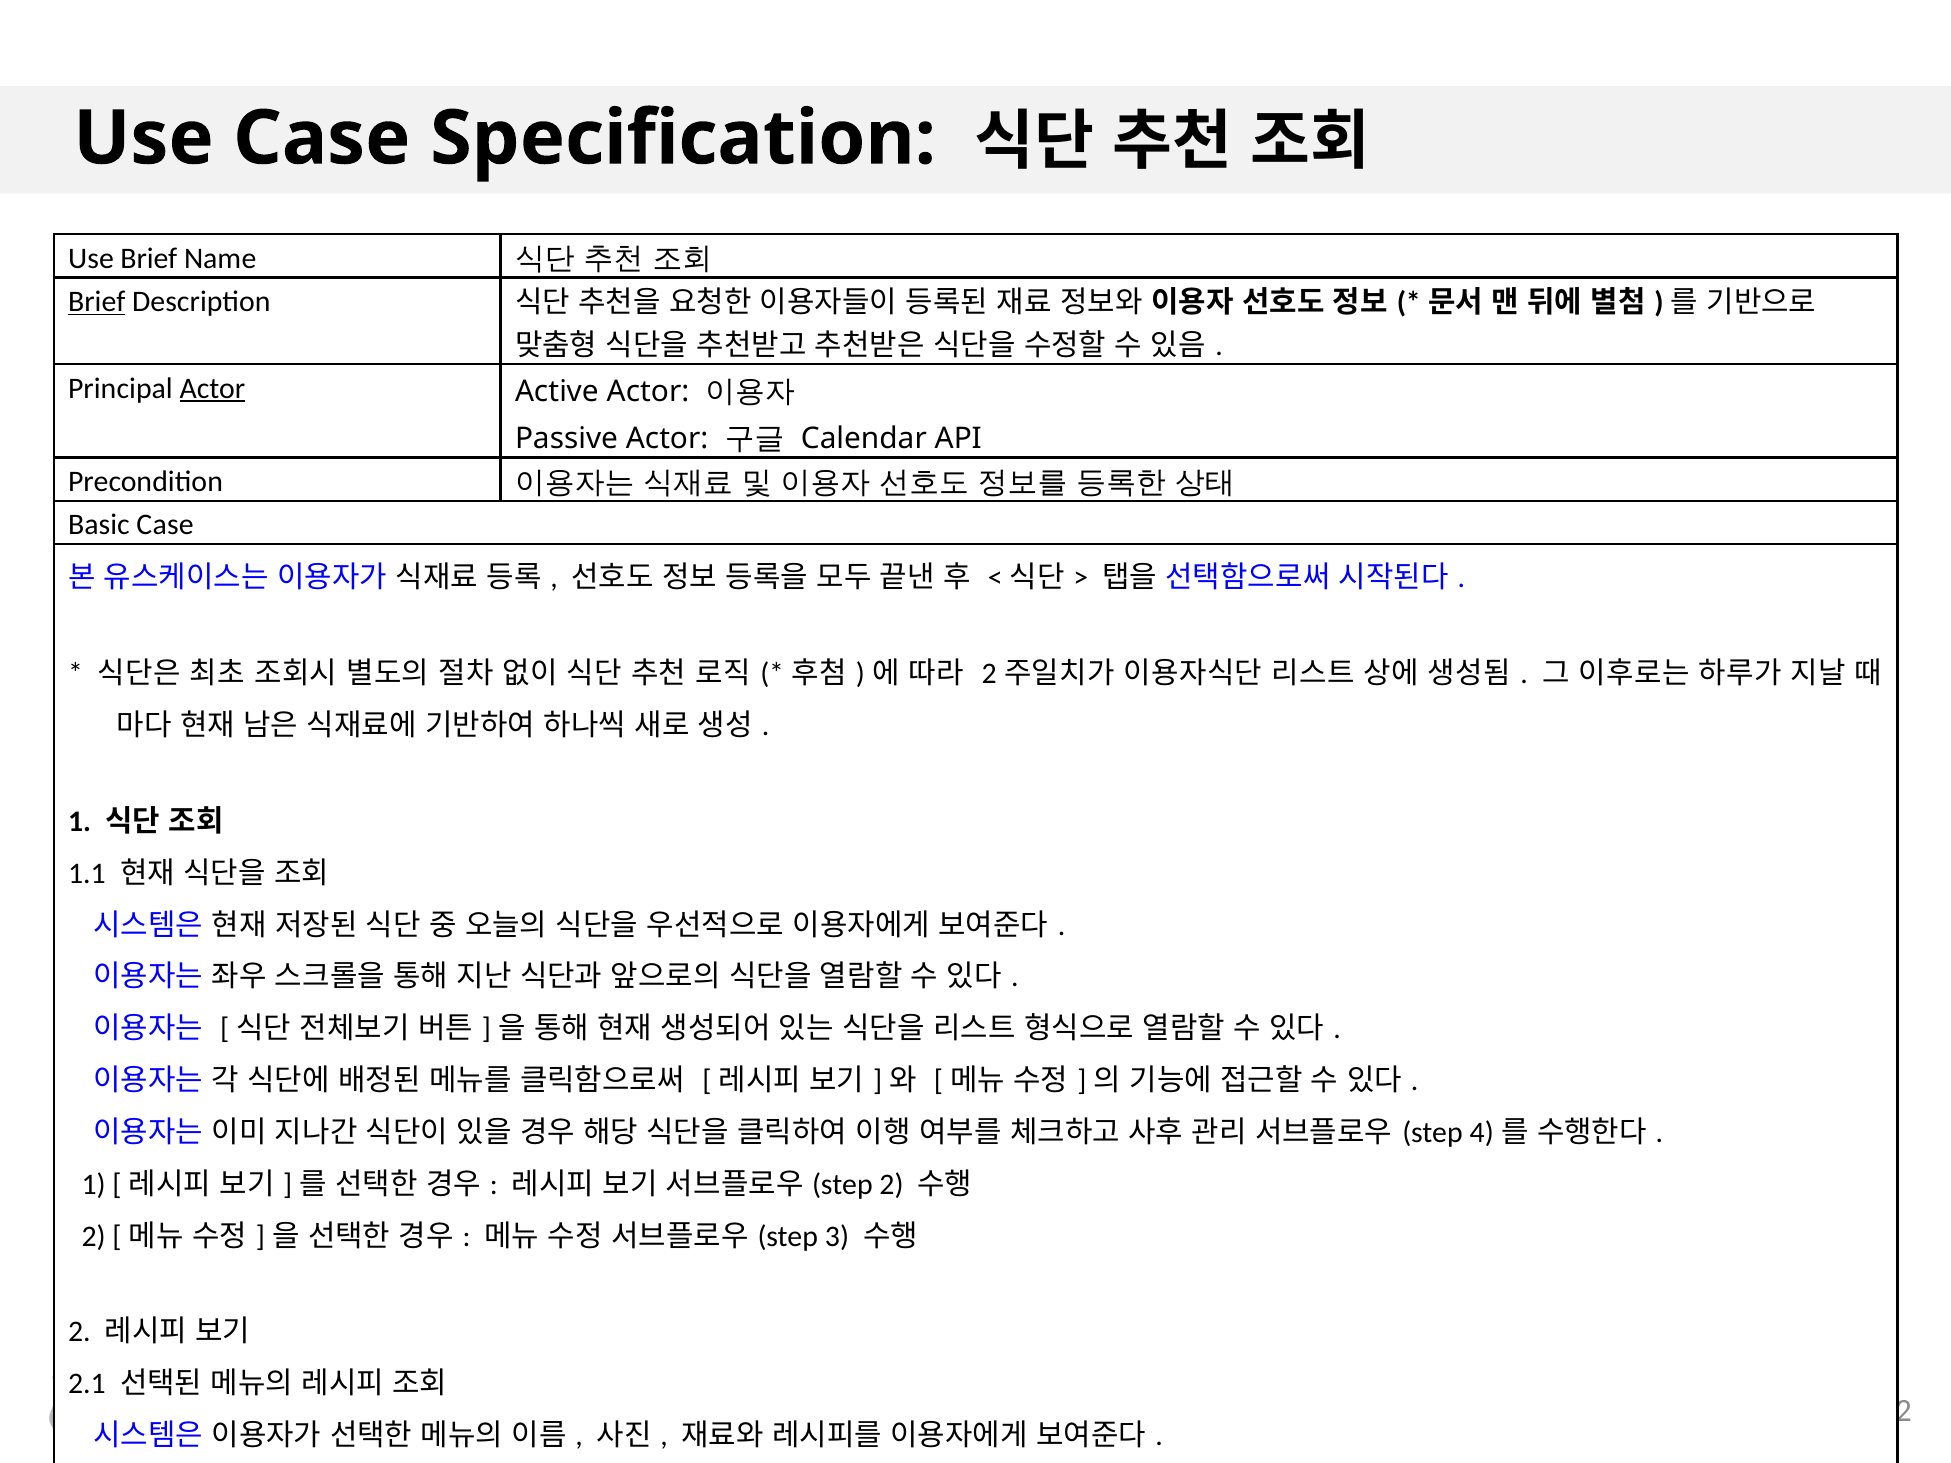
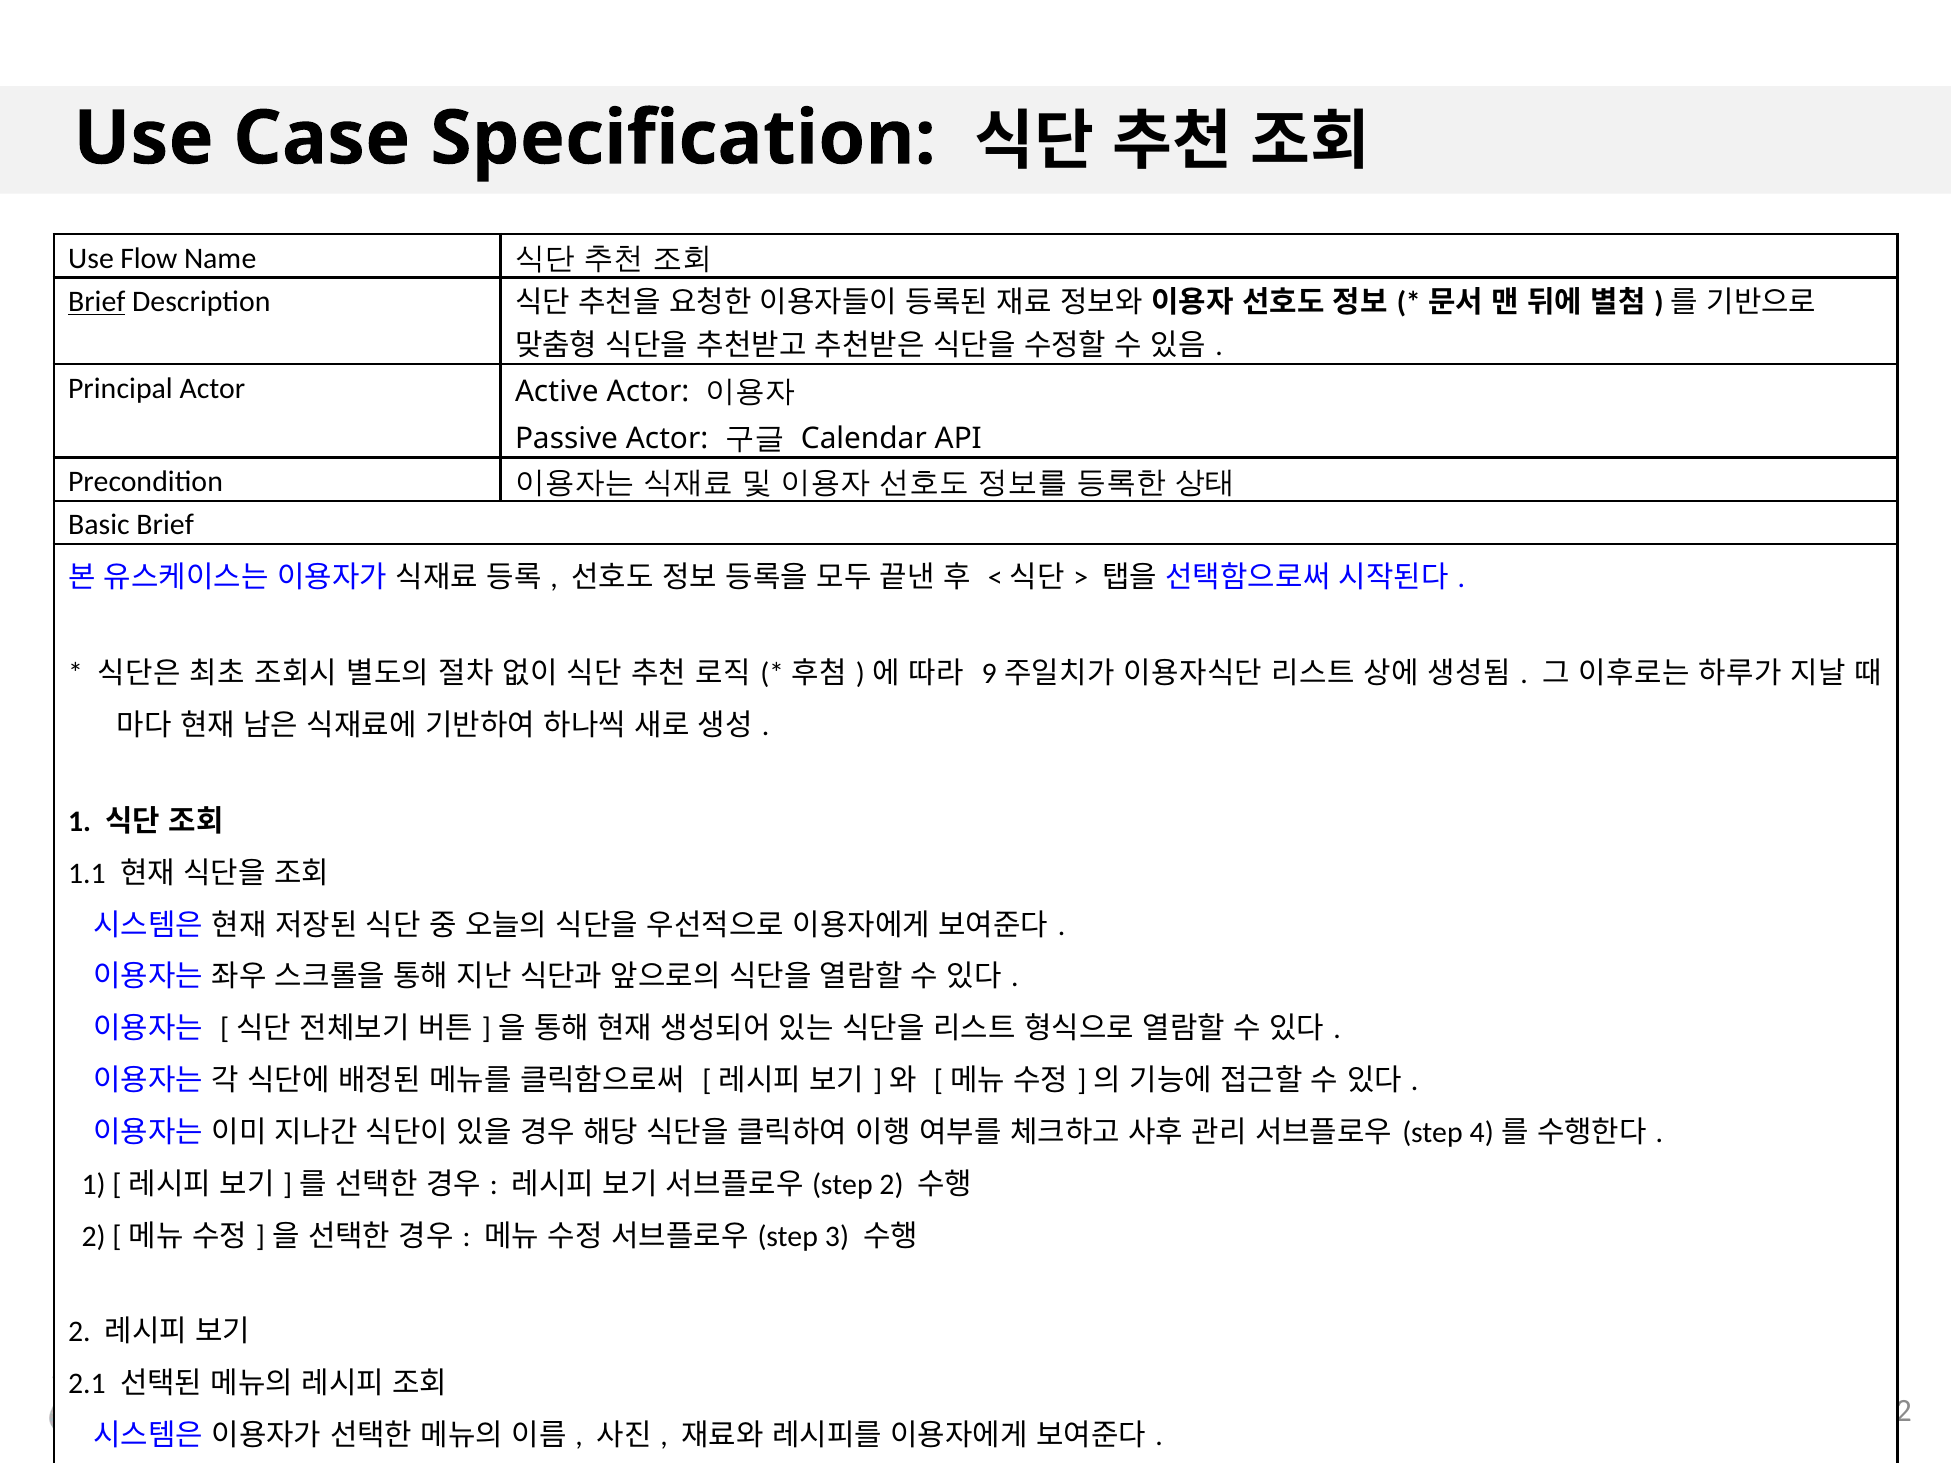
Use Brief: Brief -> Flow
Actor at (212, 388) underline: present -> none
Basic Case: Case -> Brief
2 at (989, 674): 2 -> 9
